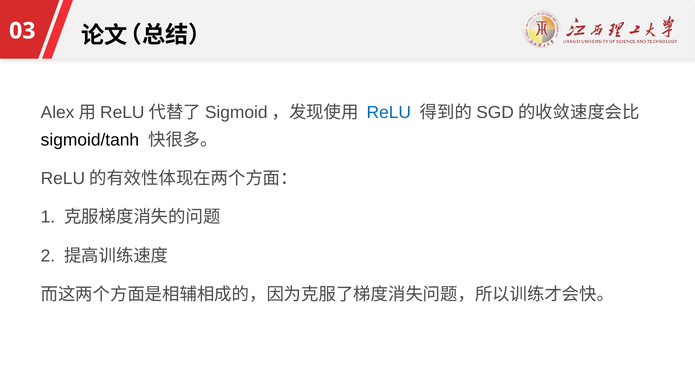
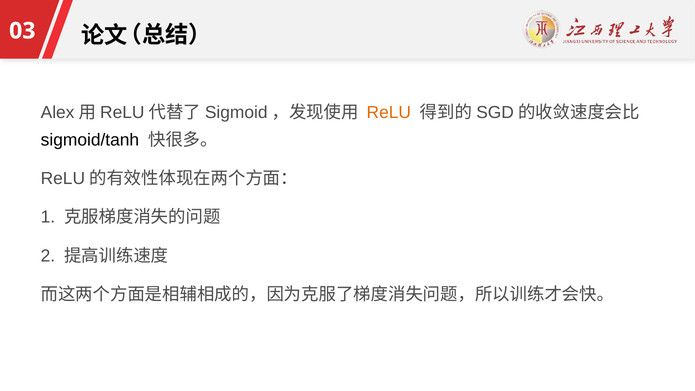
ReLU colour: blue -> orange
